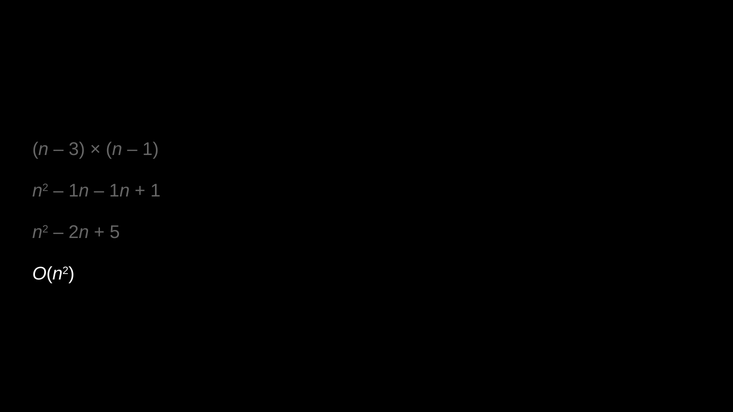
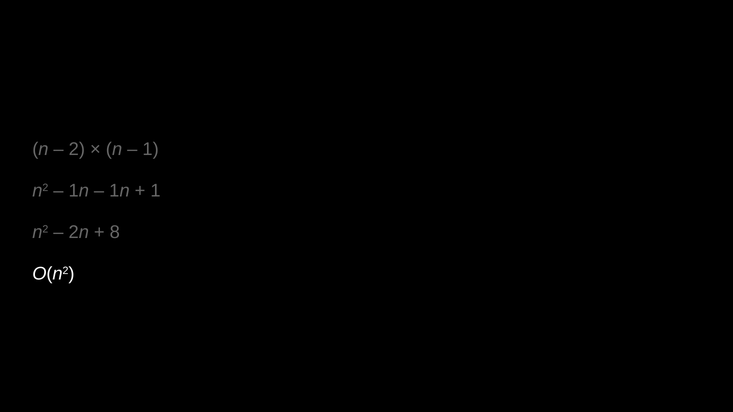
3: 3 -> 2
5: 5 -> 8
